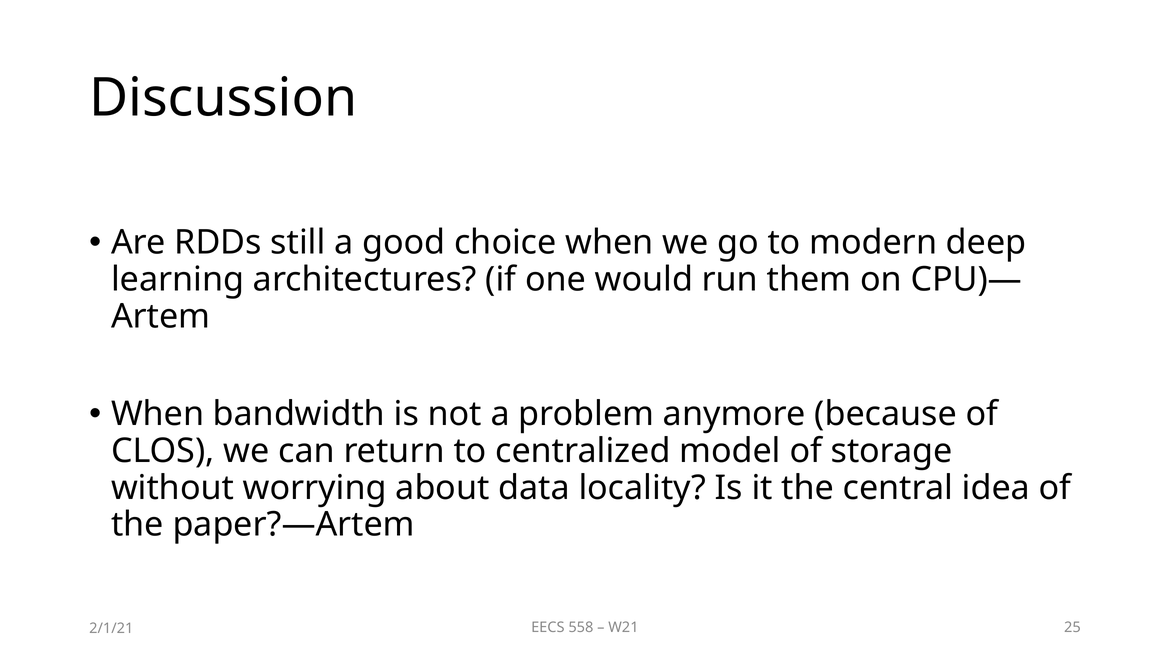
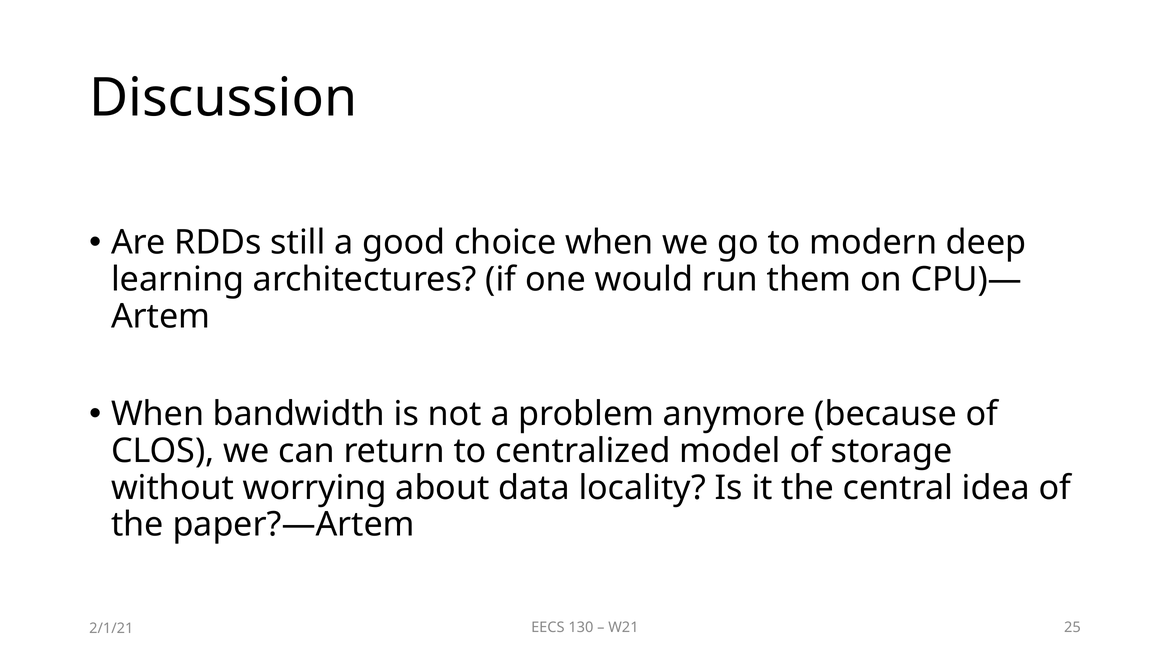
558: 558 -> 130
